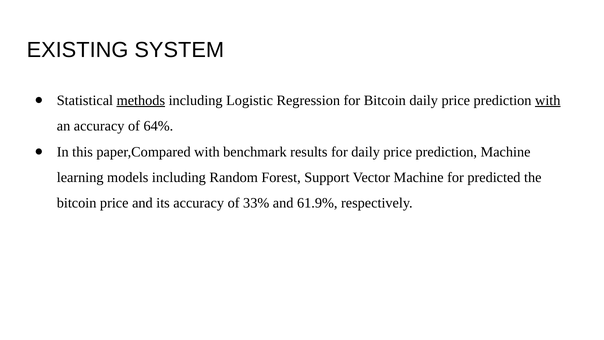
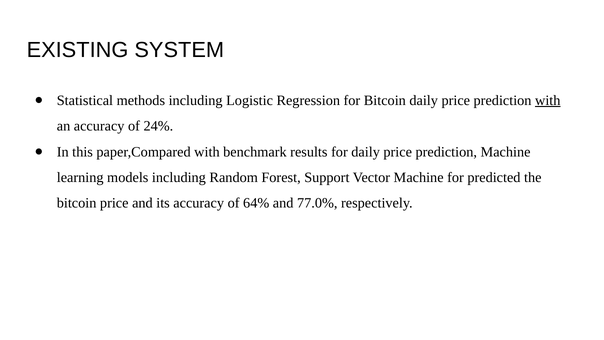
methods underline: present -> none
64%: 64% -> 24%
33%: 33% -> 64%
61.9%: 61.9% -> 77.0%
